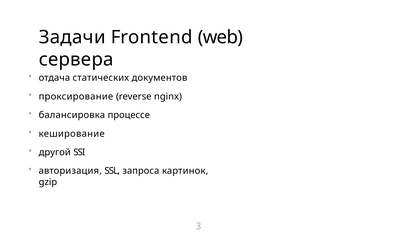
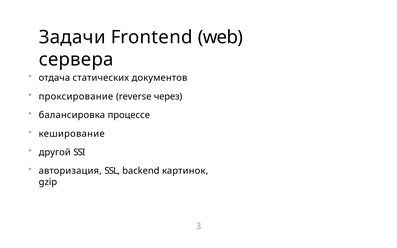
nginx: nginx -> через
запроса: запроса -> backend
